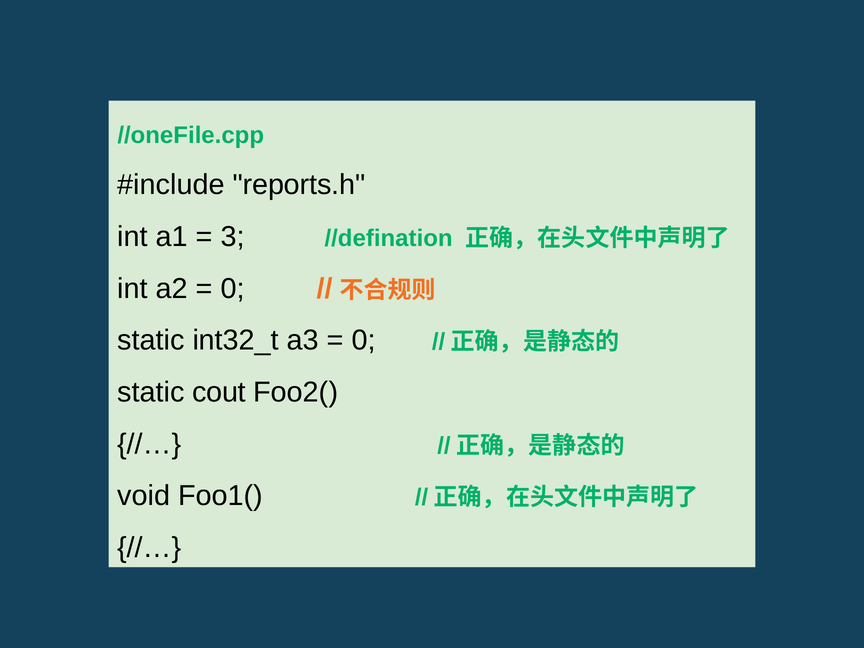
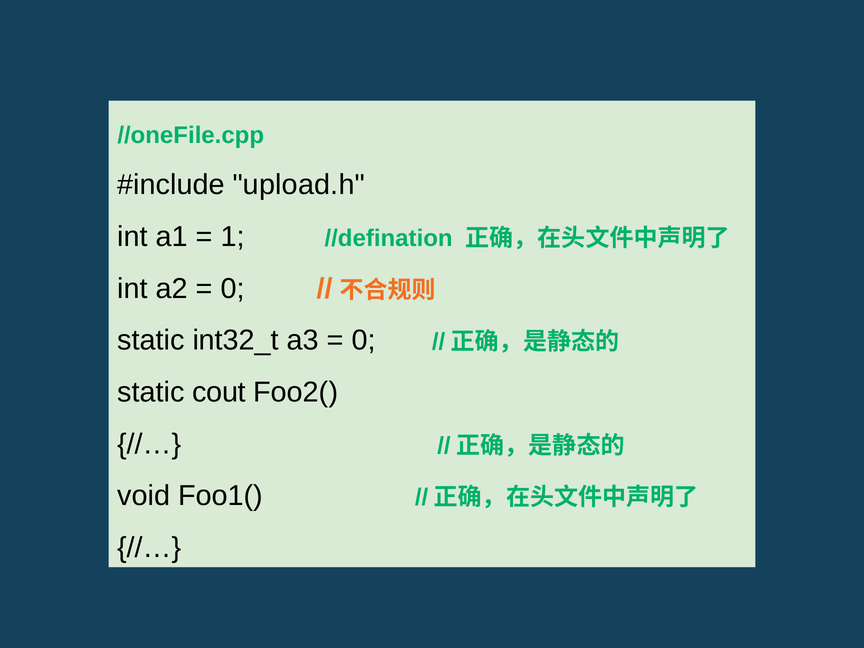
reports.h: reports.h -> upload.h
3: 3 -> 1
